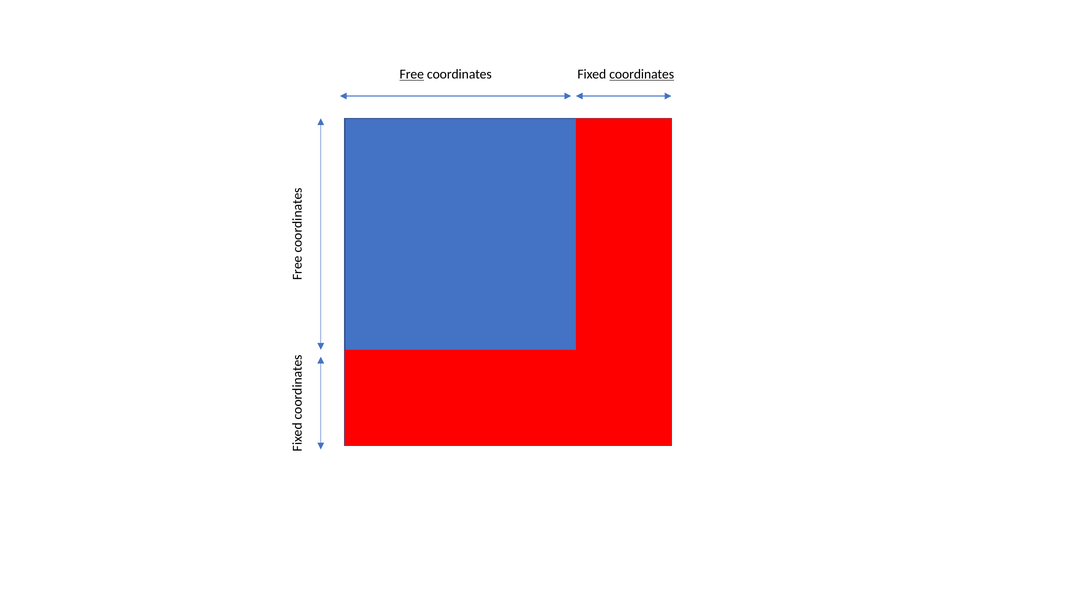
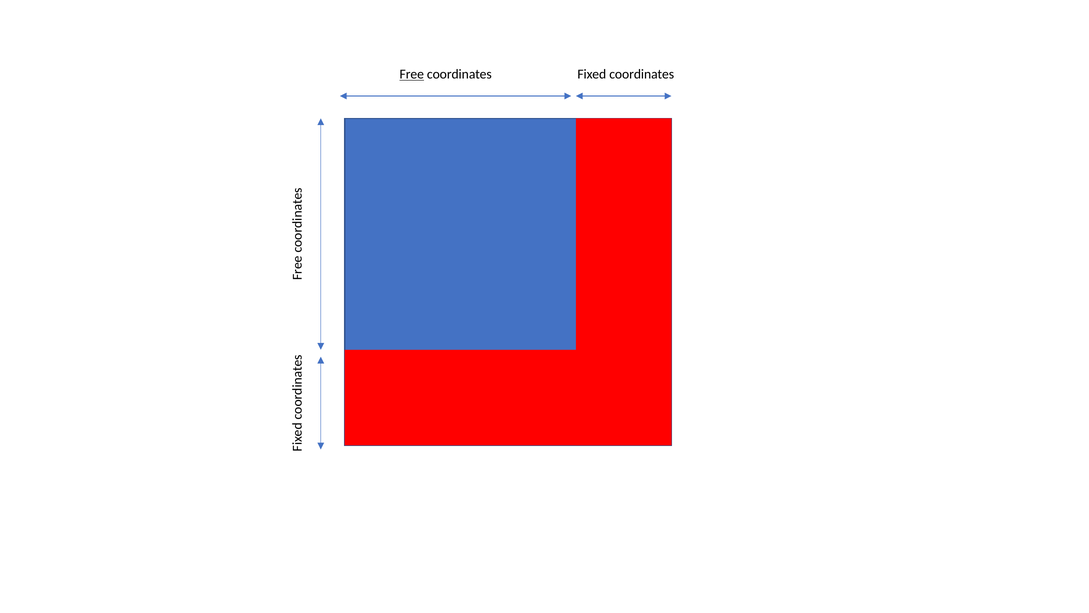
coordinates at (642, 74) underline: present -> none
